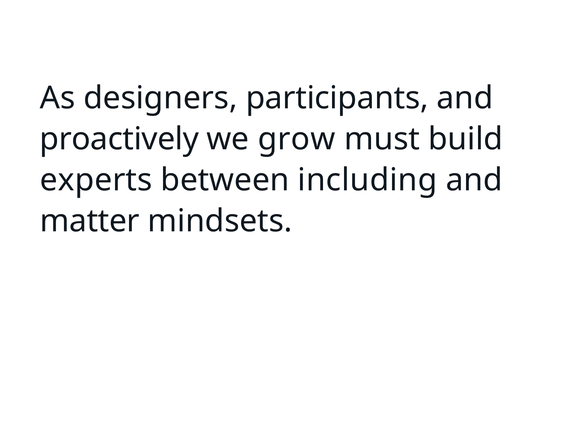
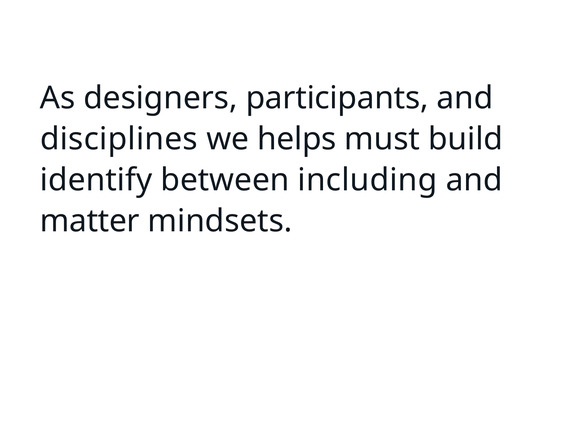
proactively: proactively -> disciplines
grow: grow -> helps
experts: experts -> identify
